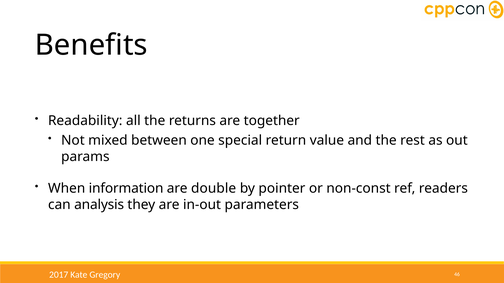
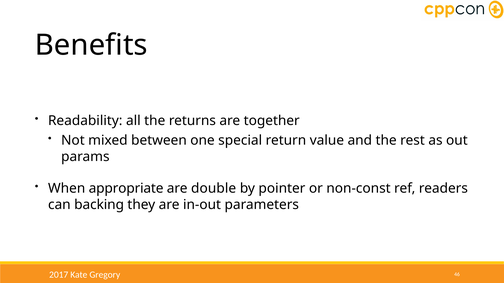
information: information -> appropriate
analysis: analysis -> backing
